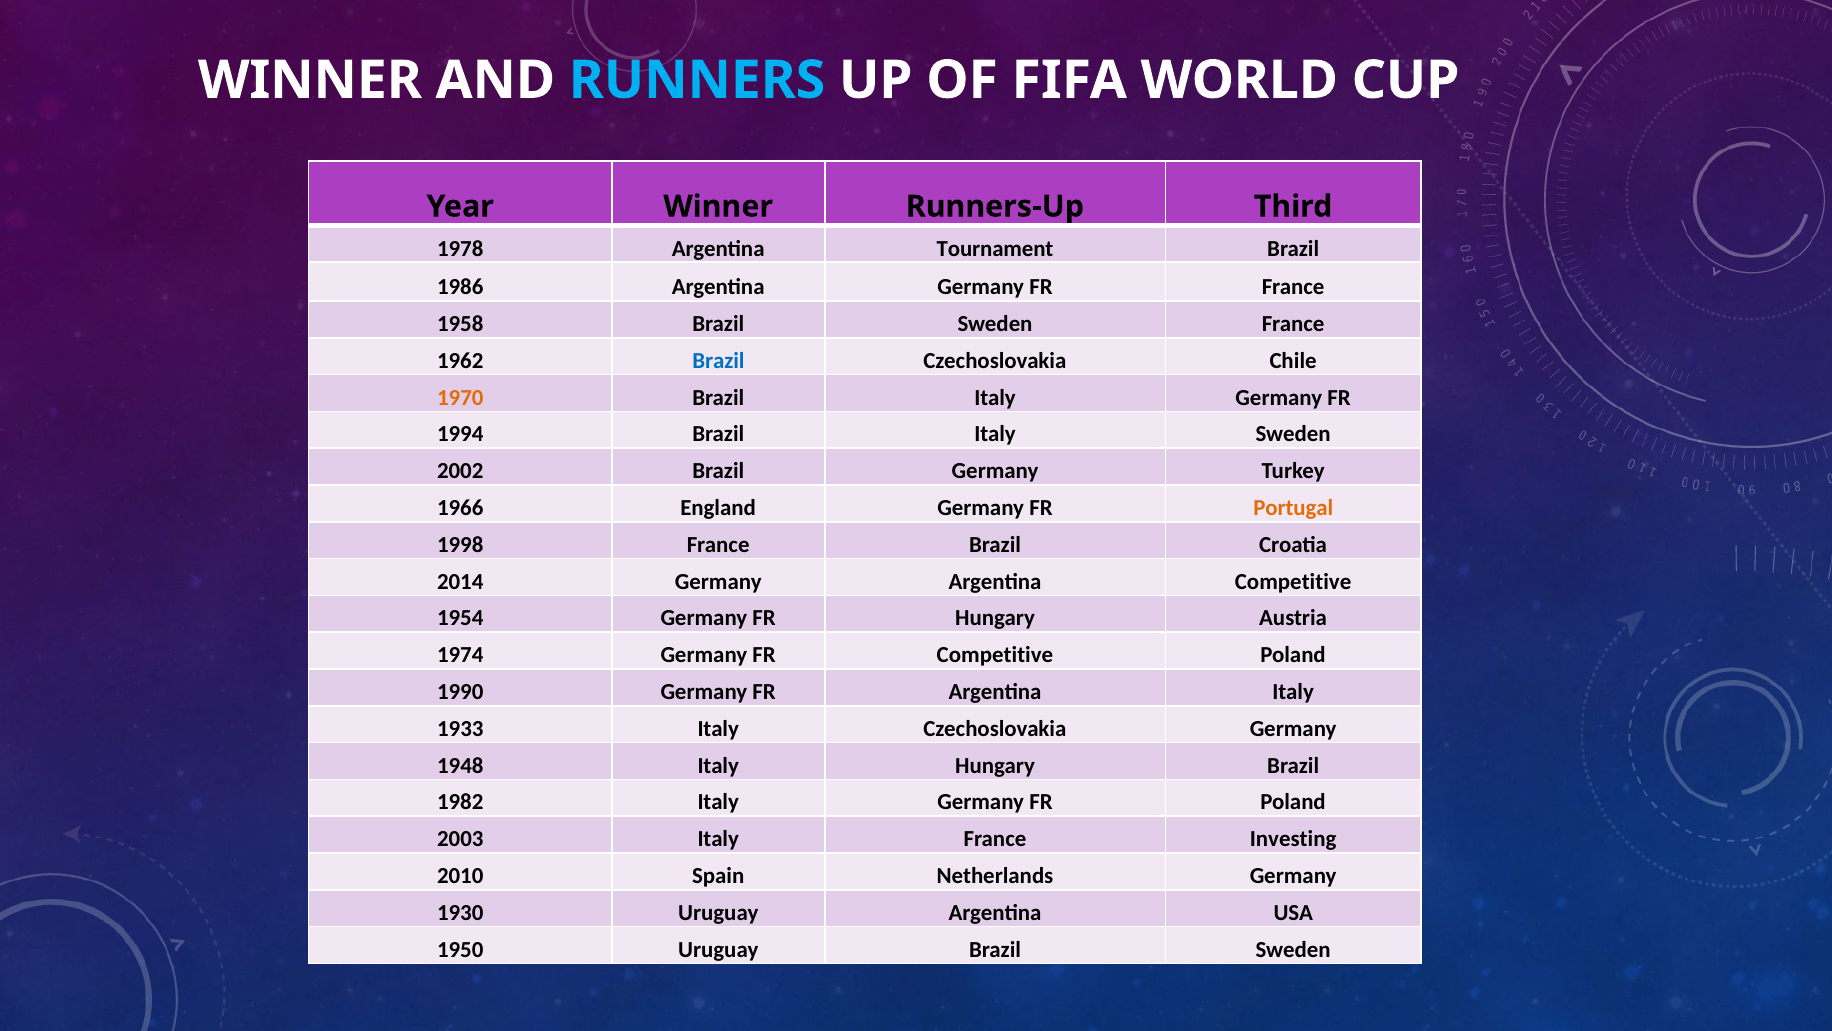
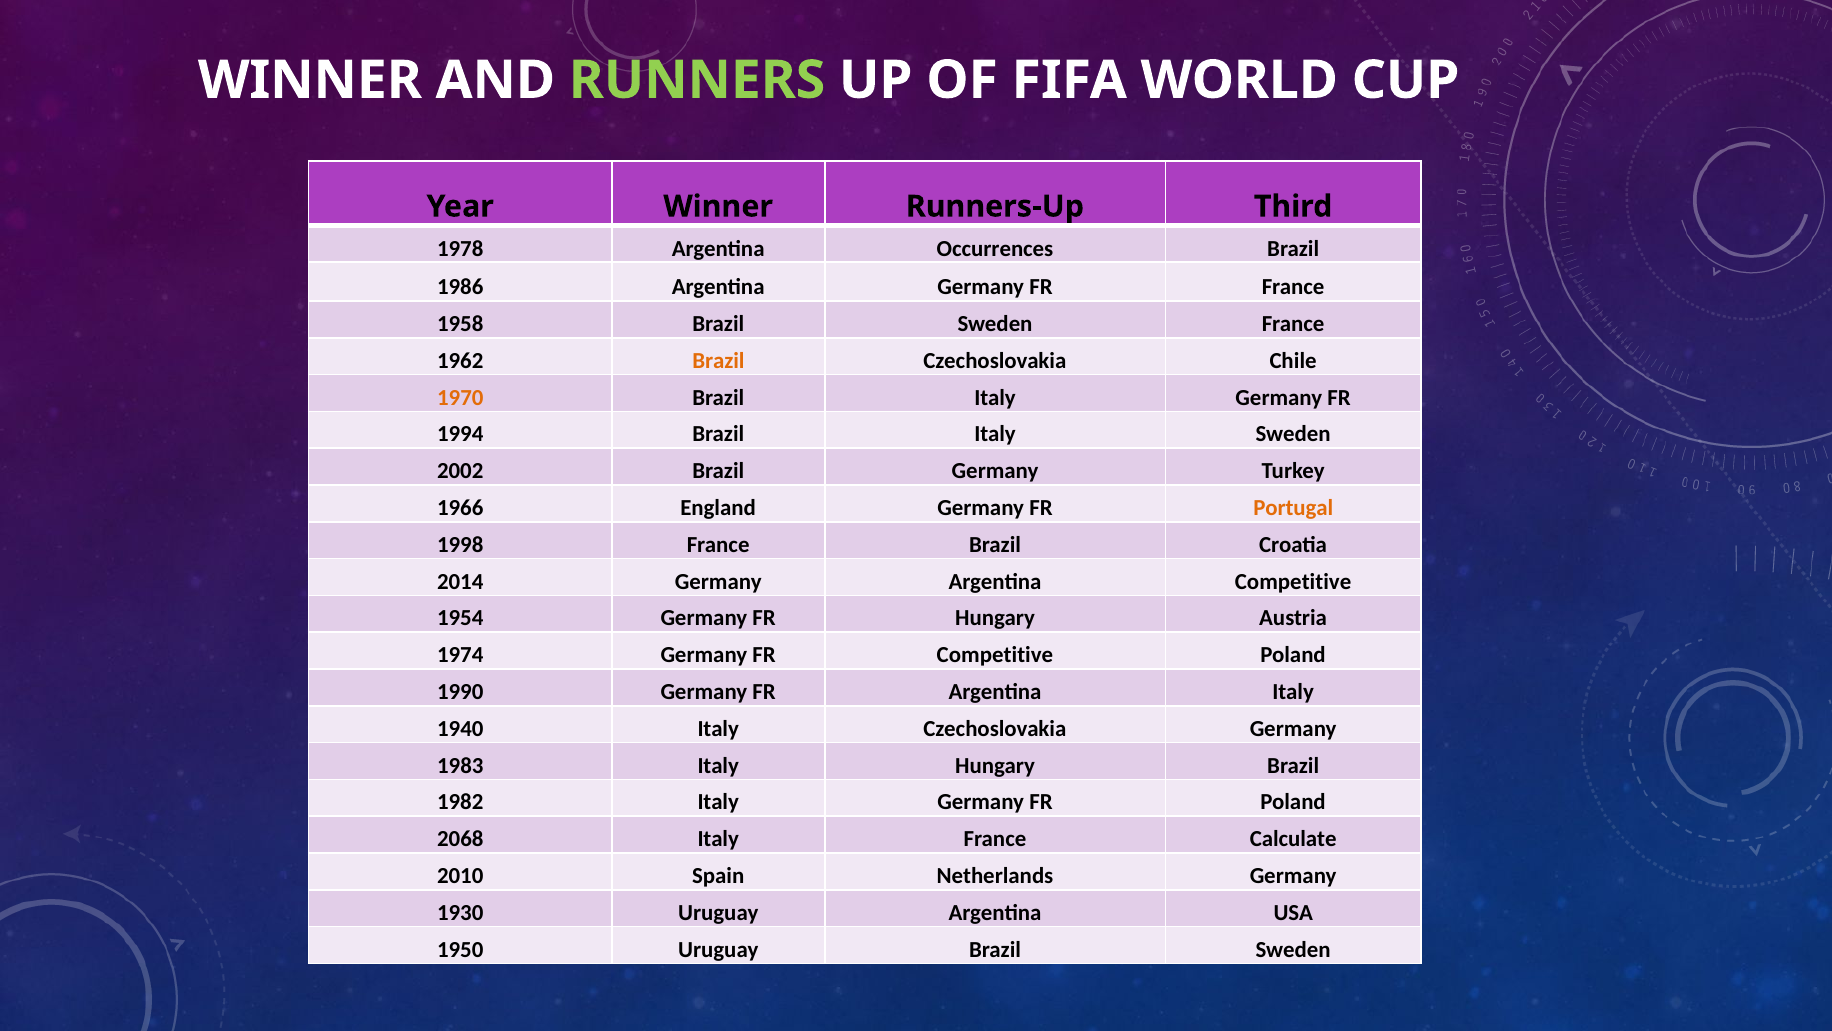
RUNNERS colour: light blue -> light green
Tournament: Tournament -> Occurrences
Brazil at (718, 361) colour: blue -> orange
1933: 1933 -> 1940
1948: 1948 -> 1983
2003: 2003 -> 2068
Investing: Investing -> Calculate
